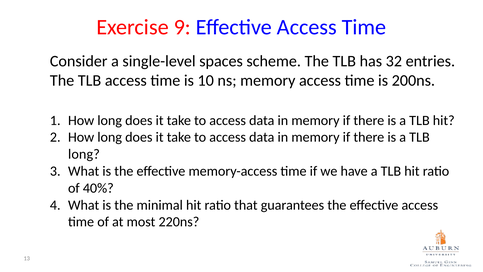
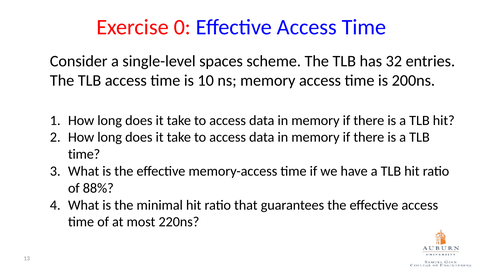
9: 9 -> 0
long at (84, 154): long -> time
40%: 40% -> 88%
